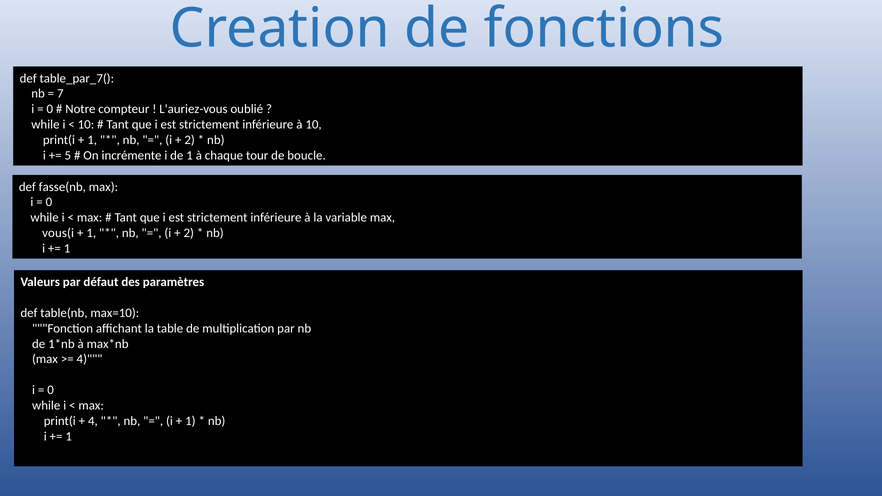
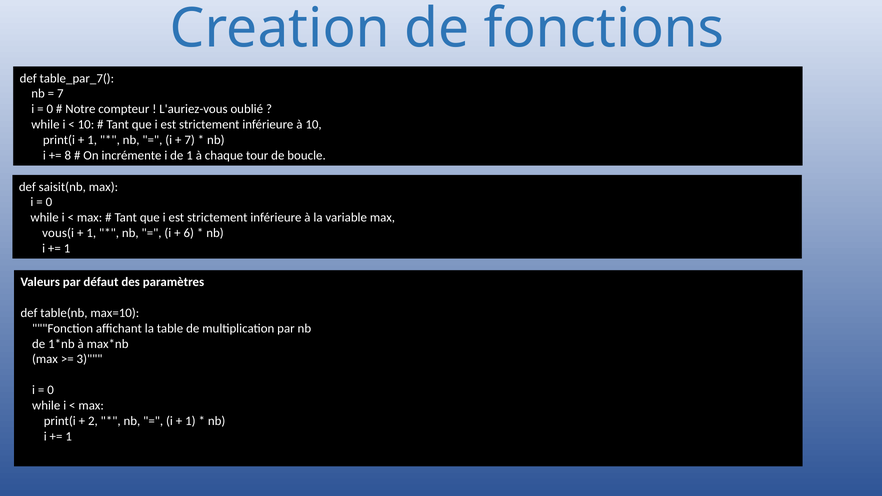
2 at (190, 140): 2 -> 7
5: 5 -> 8
fasse(nb: fasse(nb -> saisit(nb
2 at (189, 233): 2 -> 6
4 at (90, 359): 4 -> 3
4 at (93, 421): 4 -> 2
